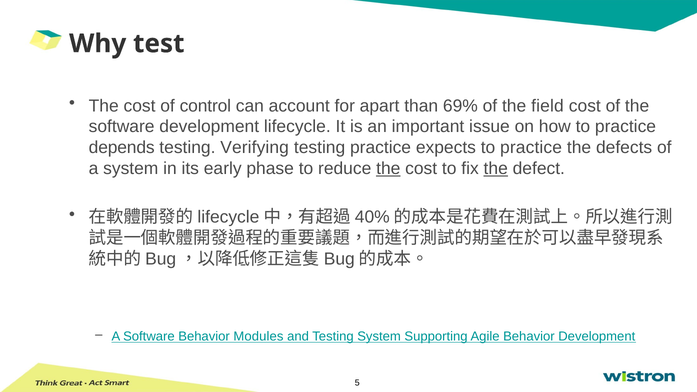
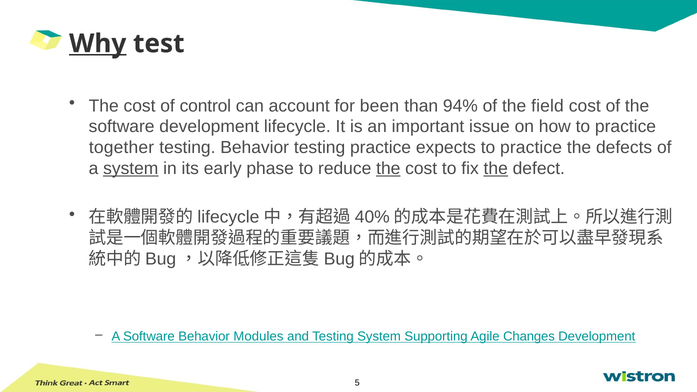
Why underline: none -> present
apart: apart -> been
69%: 69% -> 94%
depends: depends -> together
testing Verifying: Verifying -> Behavior
system at (131, 169) underline: none -> present
Agile Behavior: Behavior -> Changes
